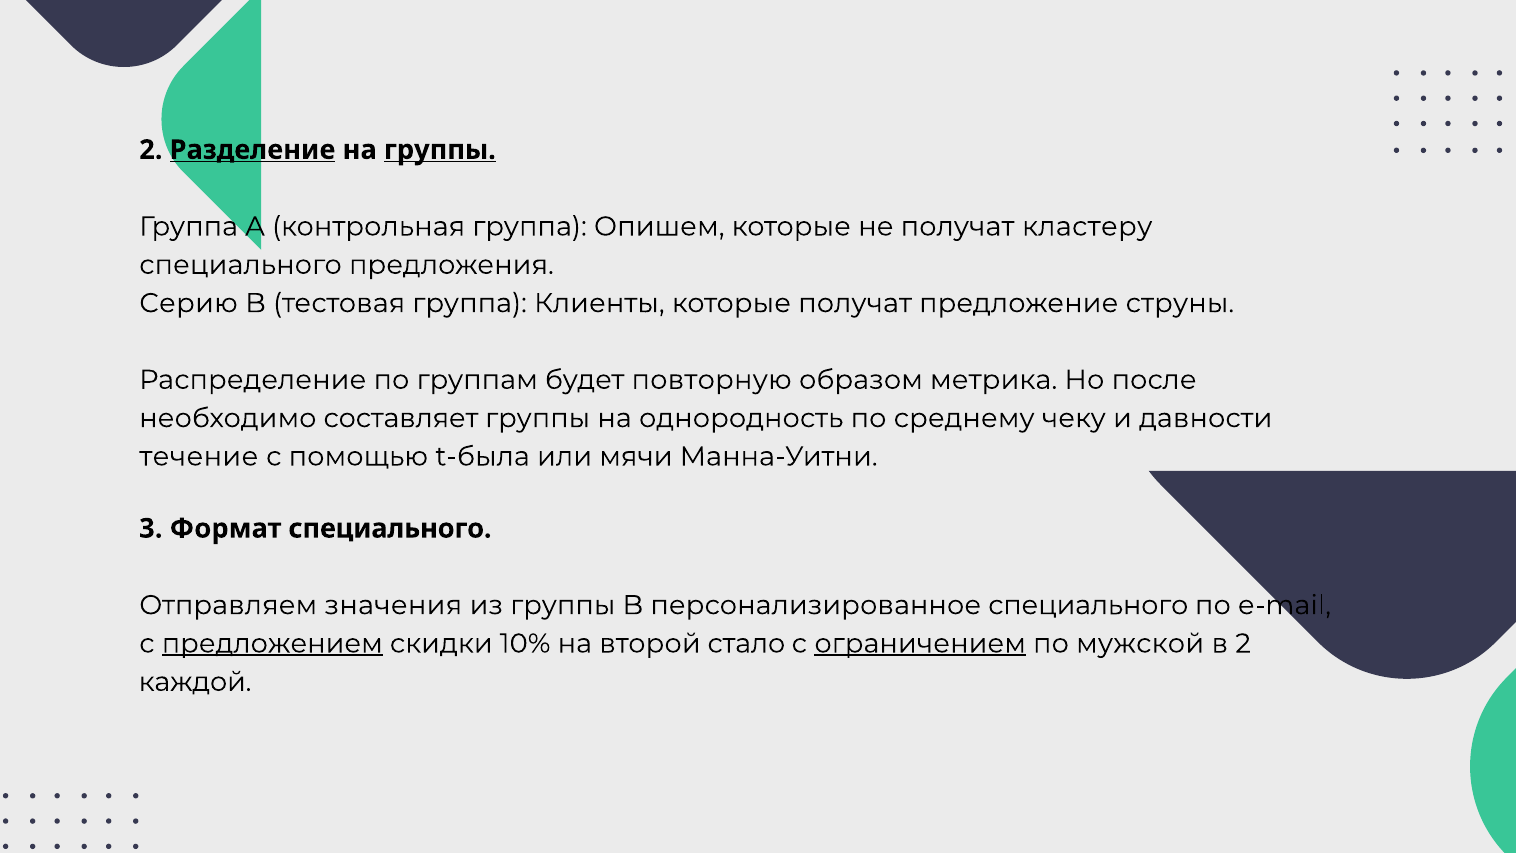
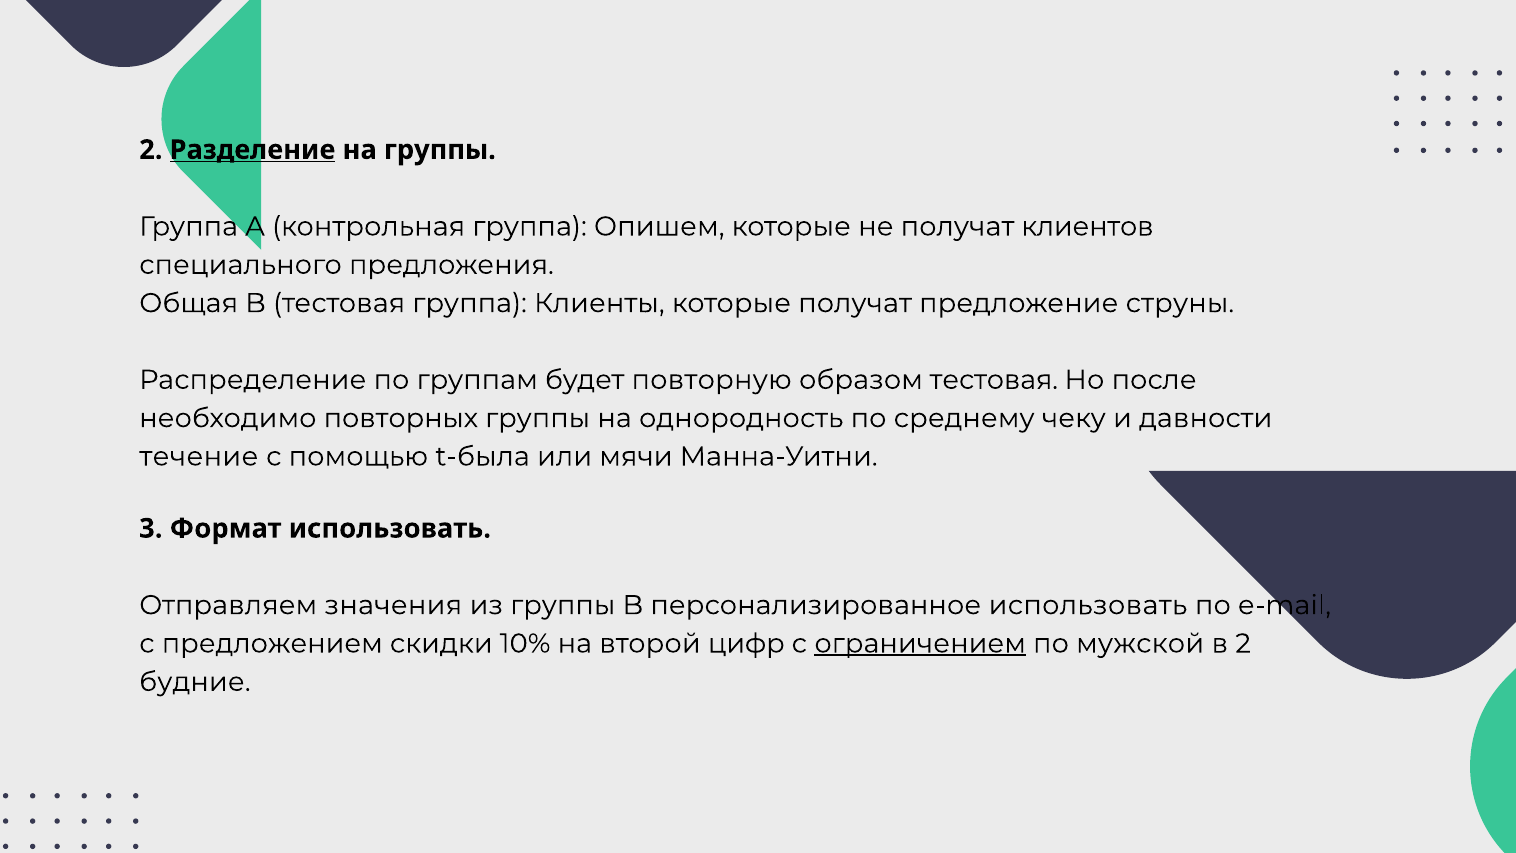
группы at (440, 150) underline: present -> none
кластеру: кластеру -> клиентов
Серию: Серию -> Общая
образом метрика: метрика -> тестовая
составляет: составляет -> повторных
Формат специального: специального -> использовать
персонализированное специального: специального -> использовать
предложением underline: present -> none
стало: стало -> цифр
каждой: каждой -> будние
